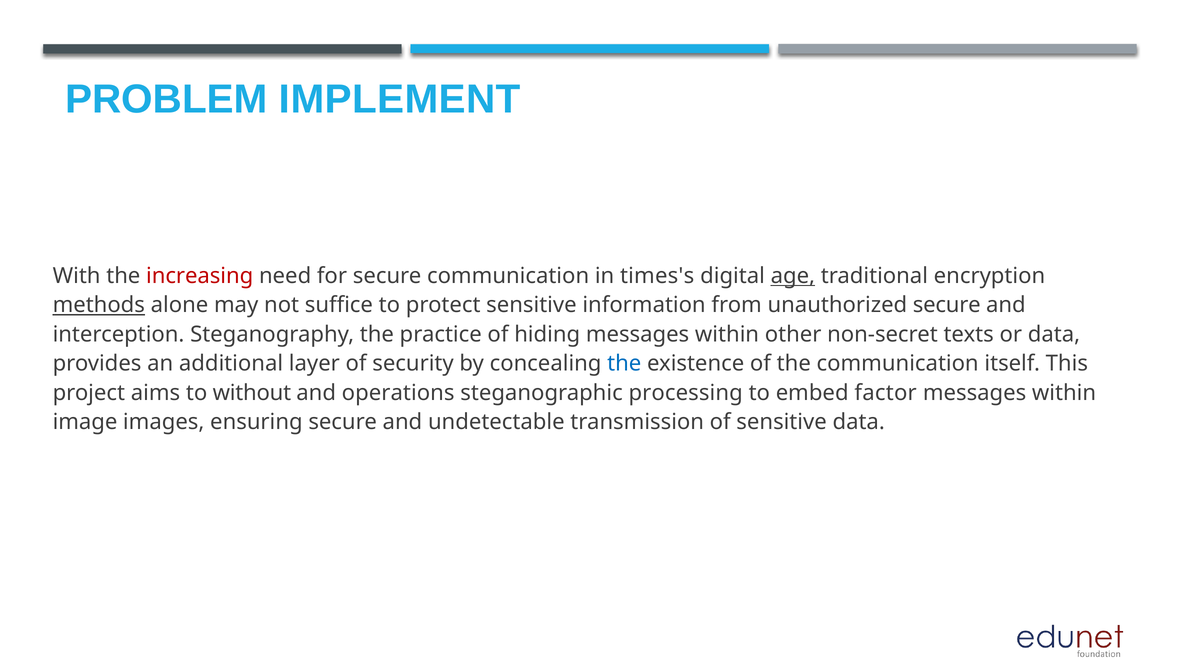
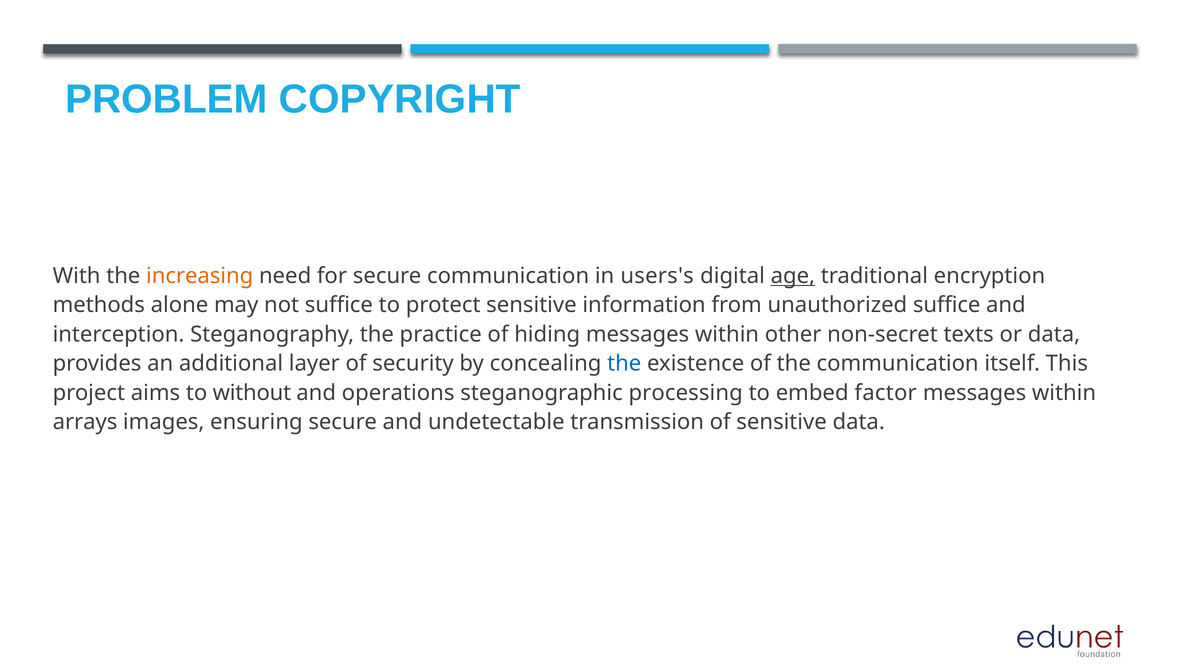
IMPLEMENT: IMPLEMENT -> COPYRIGHT
increasing colour: red -> orange
times's: times's -> users's
methods underline: present -> none
unauthorized secure: secure -> suffice
image: image -> arrays
